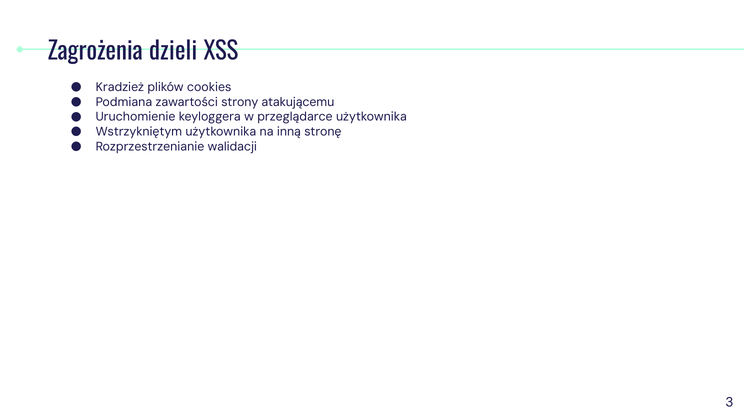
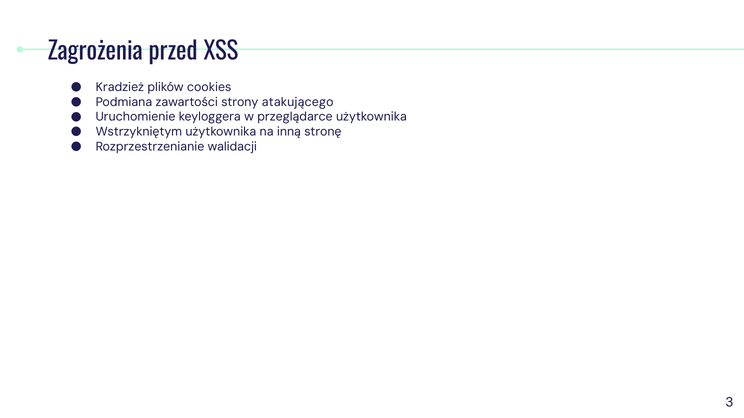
dzieli: dzieli -> przed
atakującemu: atakującemu -> atakującego
